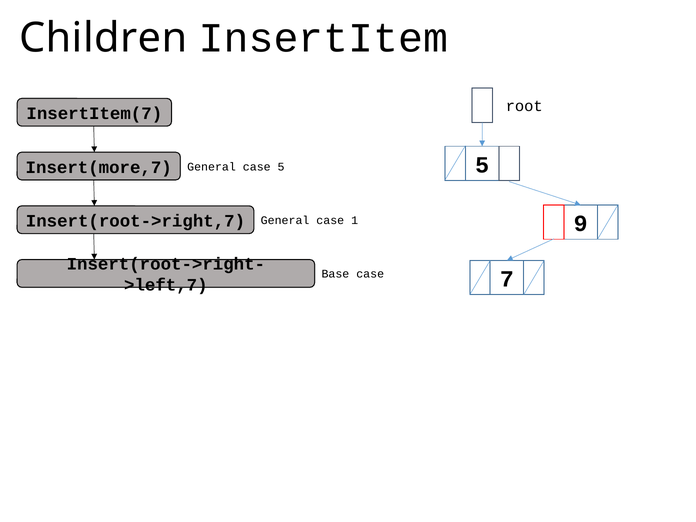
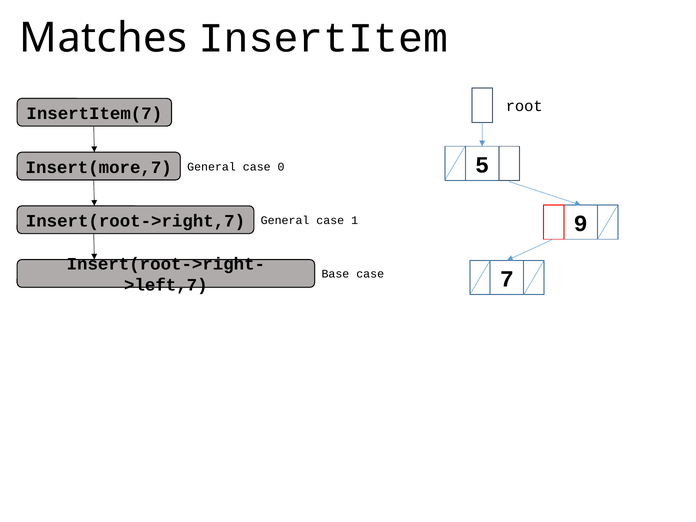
Children: Children -> Matches
case 5: 5 -> 0
